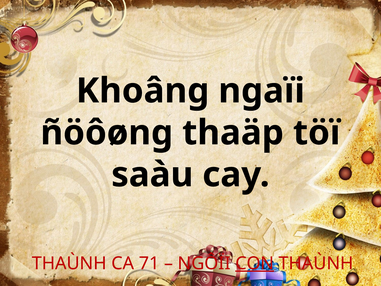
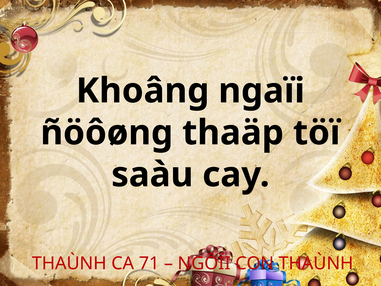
CON underline: present -> none
